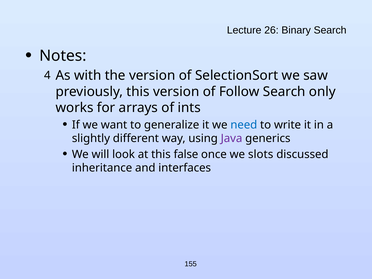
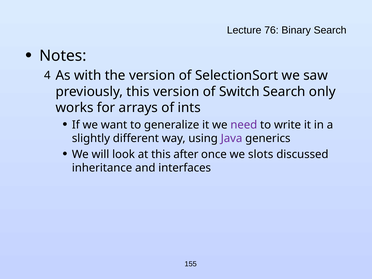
26: 26 -> 76
Follow: Follow -> Switch
need colour: blue -> purple
false: false -> after
